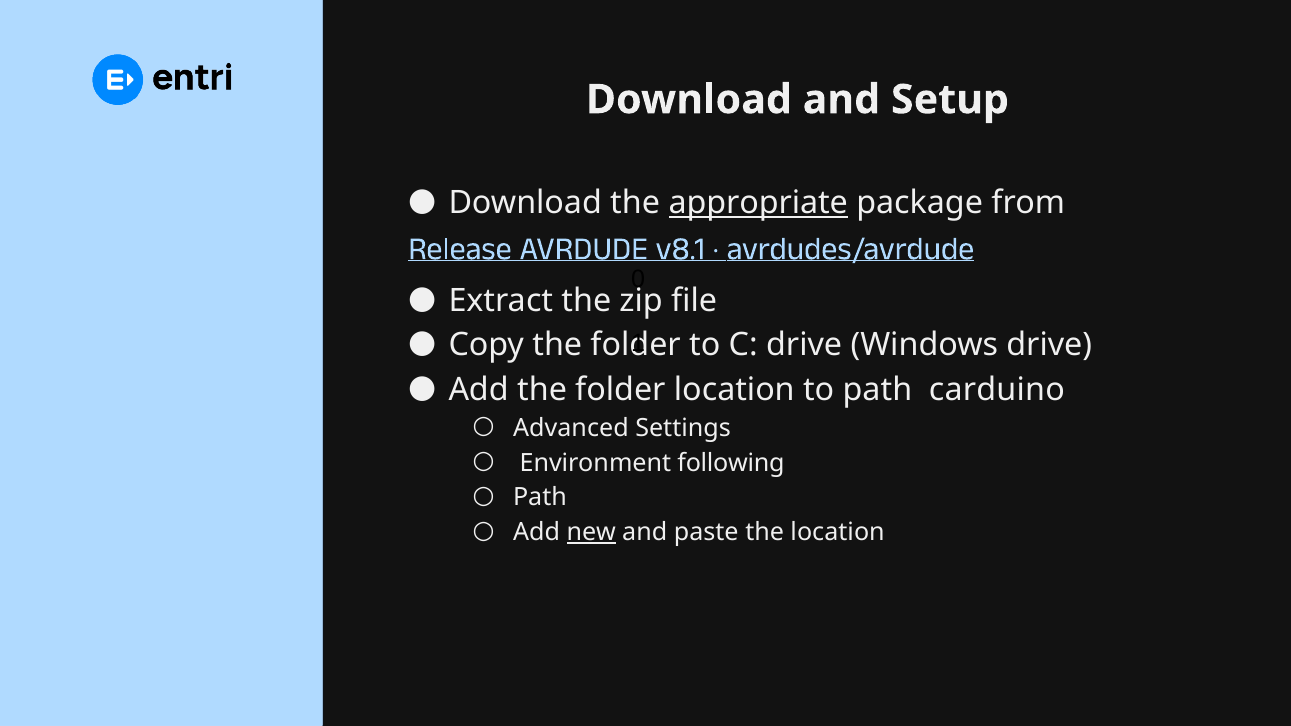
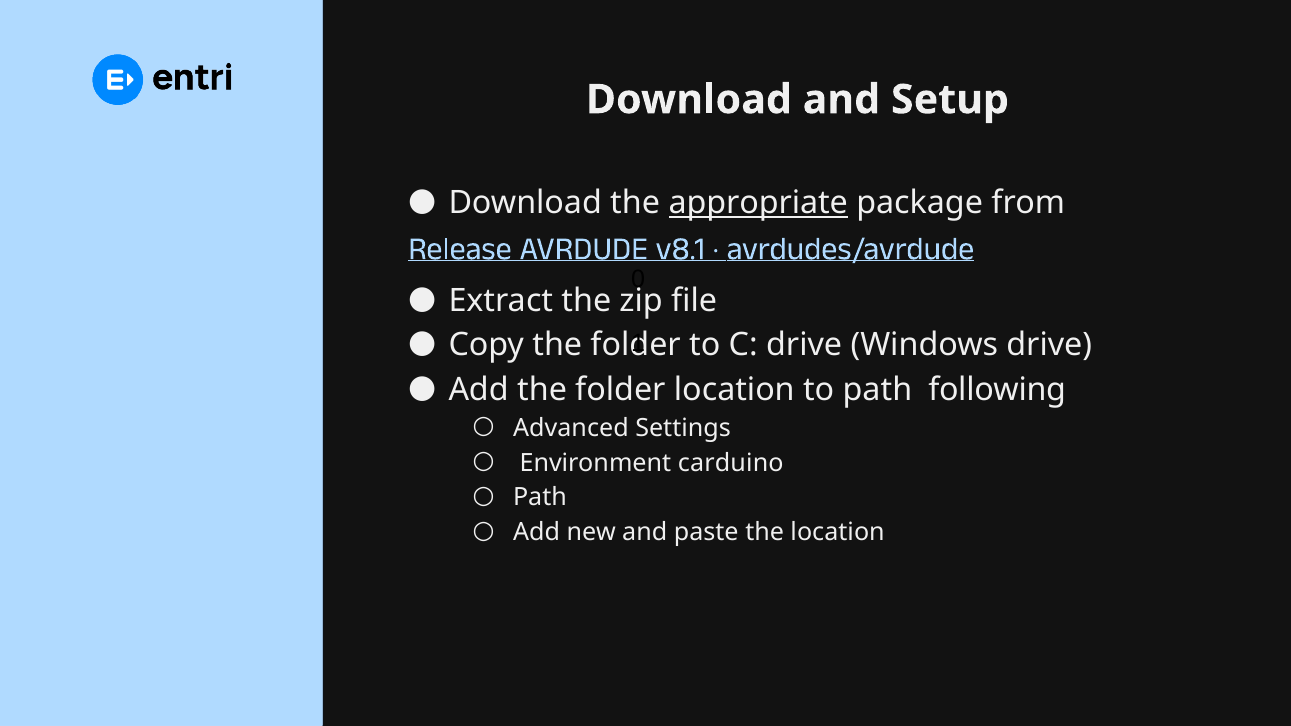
carduino: carduino -> following
following: following -> carduino
new underline: present -> none
